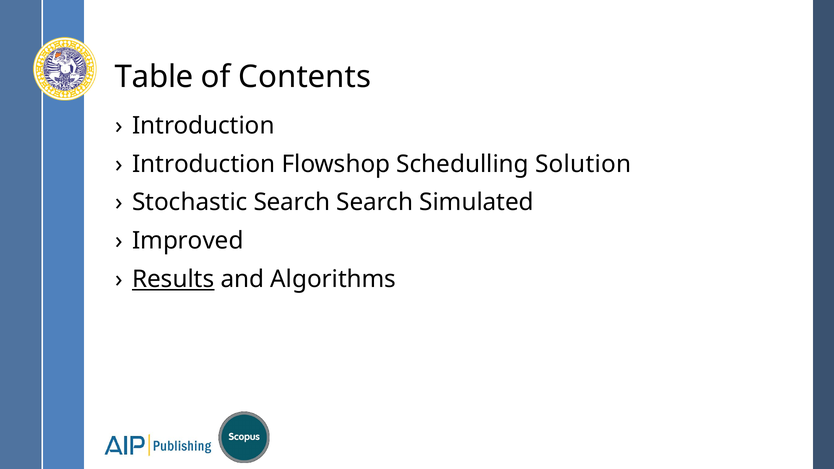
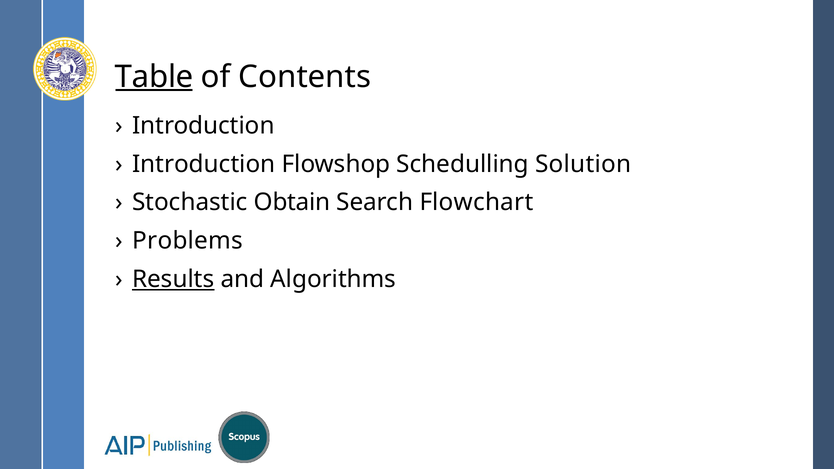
Table underline: none -> present
Stochastic Search: Search -> Obtain
Simulated: Simulated -> Flowchart
Improved: Improved -> Problems
